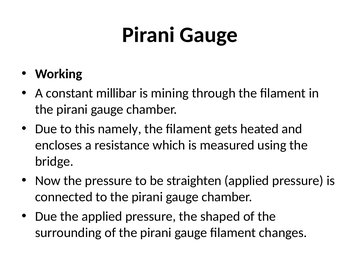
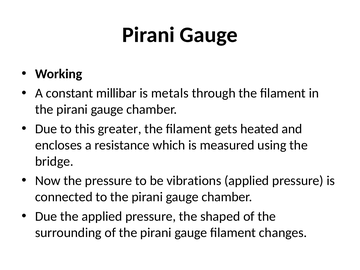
mining: mining -> metals
namely: namely -> greater
straighten: straighten -> vibrations
